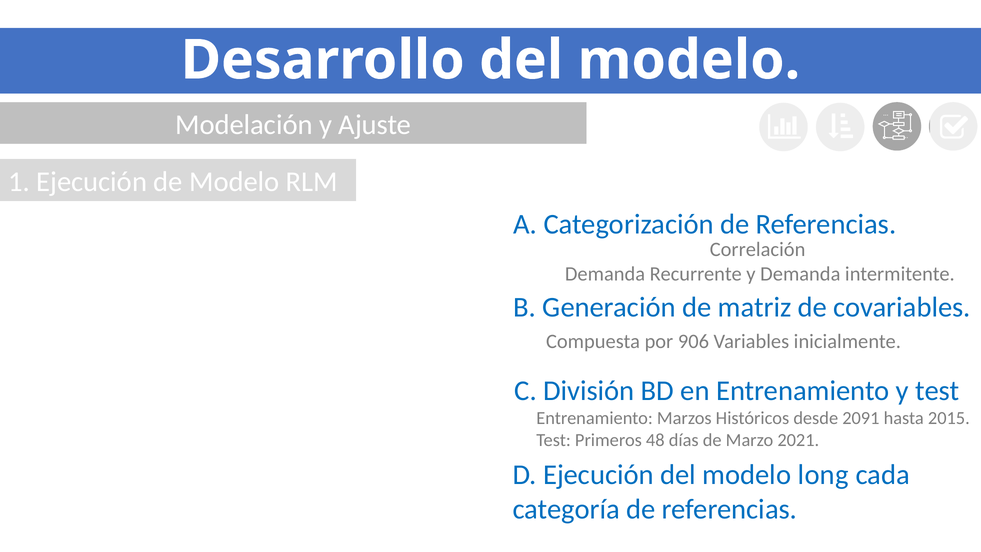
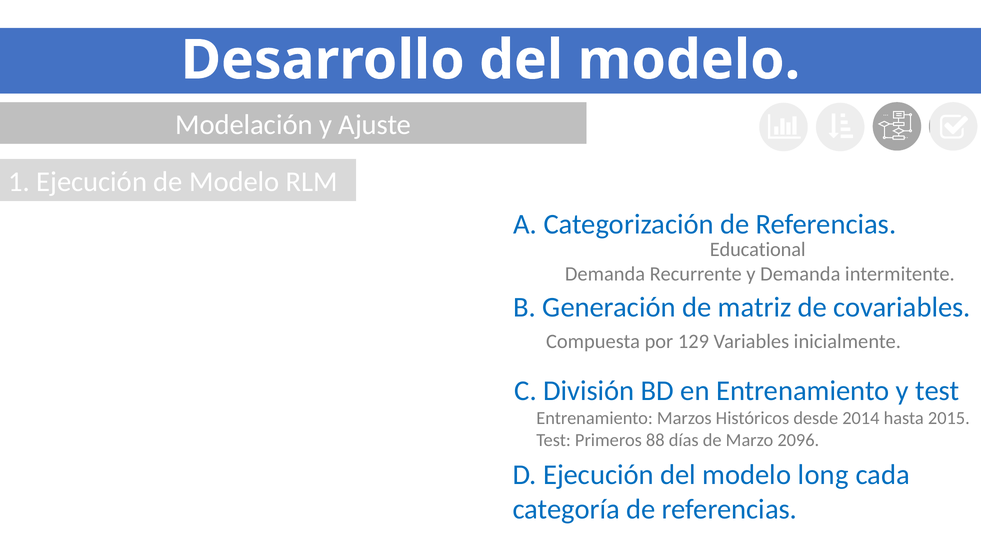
Correlación: Correlación -> Educational
906: 906 -> 129
2091: 2091 -> 2014
48: 48 -> 88
2021: 2021 -> 2096
